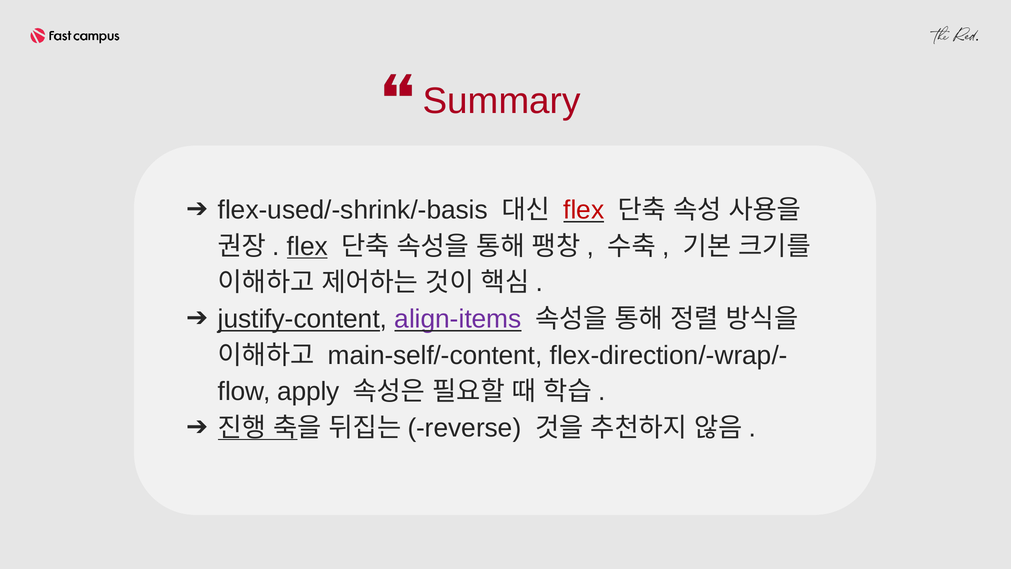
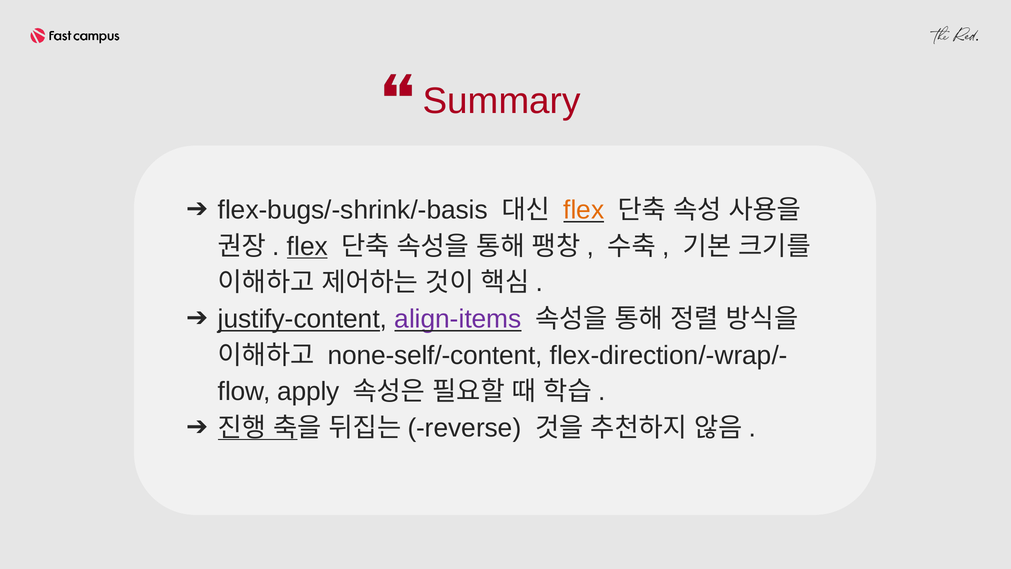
flex-used/-shrink/-basis: flex-used/-shrink/-basis -> flex-bugs/-shrink/-basis
flex at (584, 210) colour: red -> orange
main-self/-content: main-self/-content -> none-self/-content
